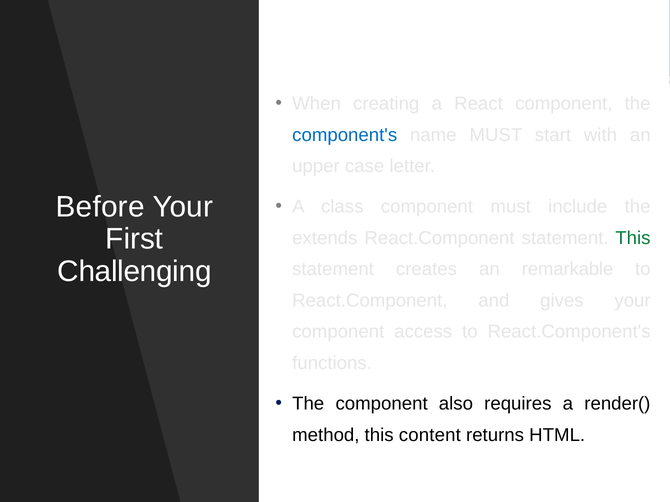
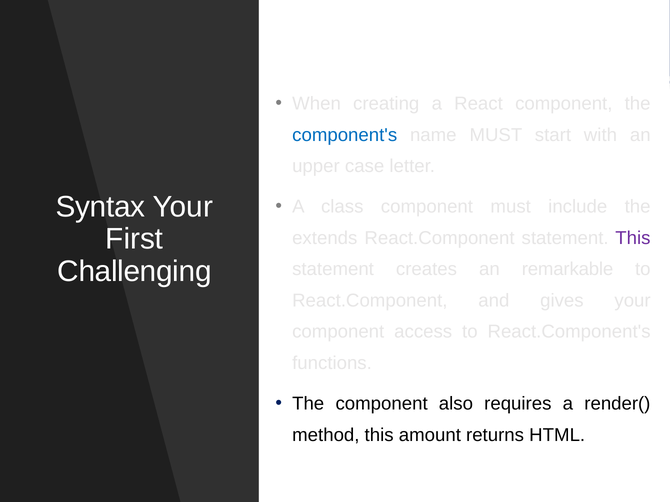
Before: Before -> Syntax
This at (633, 238) colour: green -> purple
content: content -> amount
